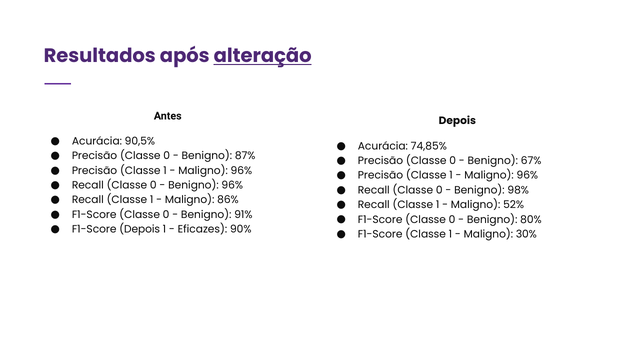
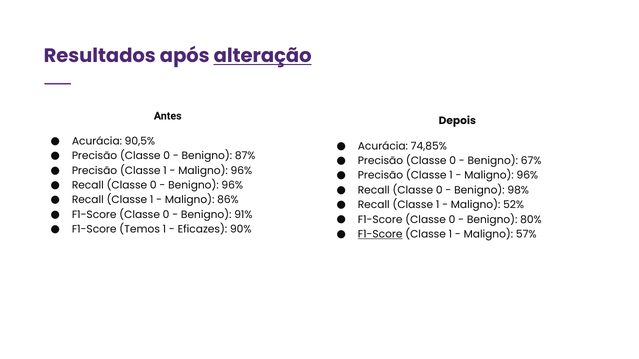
F1-Score Depois: Depois -> Temos
F1-Score at (380, 234) underline: none -> present
30%: 30% -> 57%
